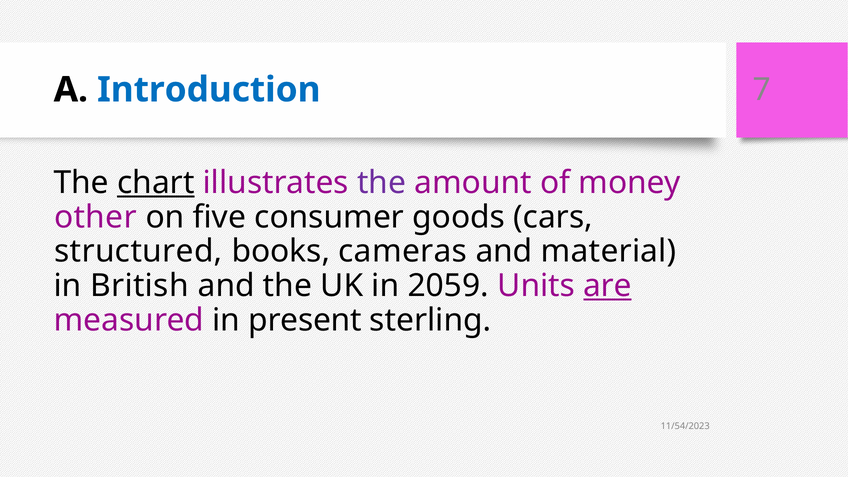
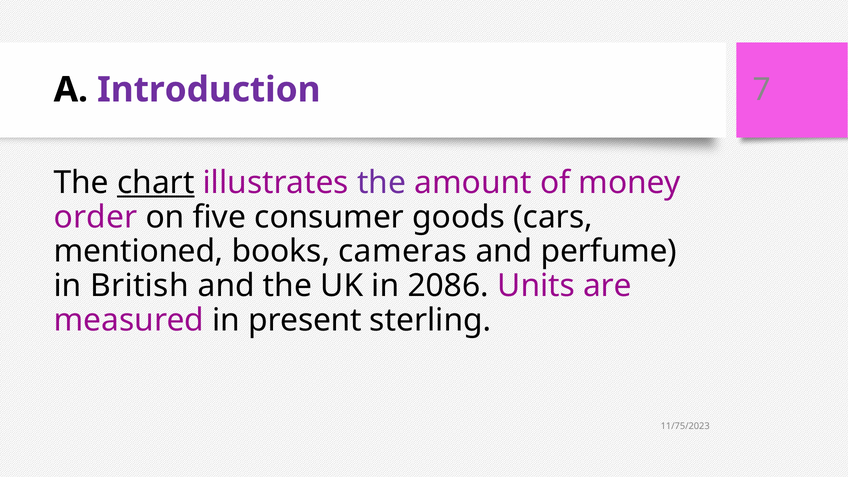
Introduction colour: blue -> purple
other: other -> order
structured: structured -> mentioned
material: material -> perfume
2059: 2059 -> 2086
are underline: present -> none
11/54/2023: 11/54/2023 -> 11/75/2023
